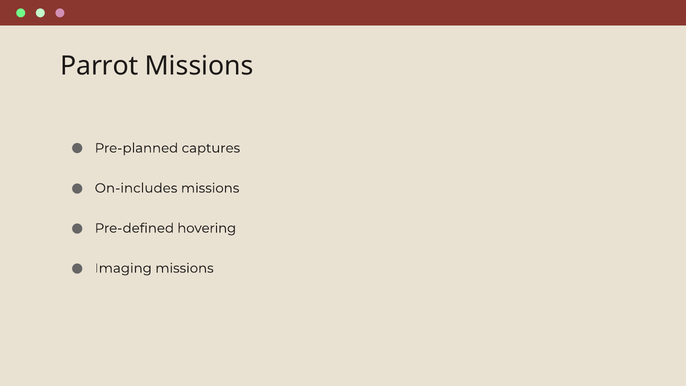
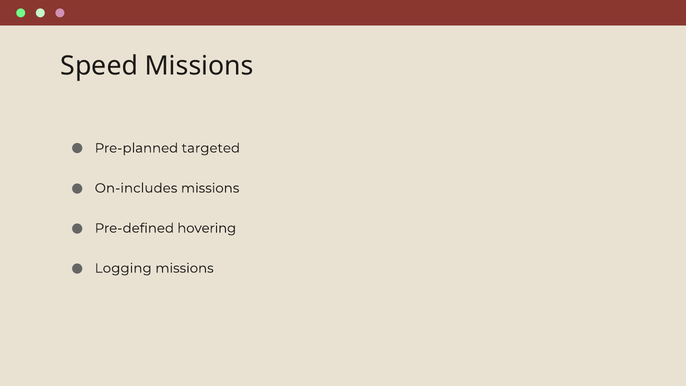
Parrot: Parrot -> Speed
captures: captures -> targeted
Imaging: Imaging -> Logging
